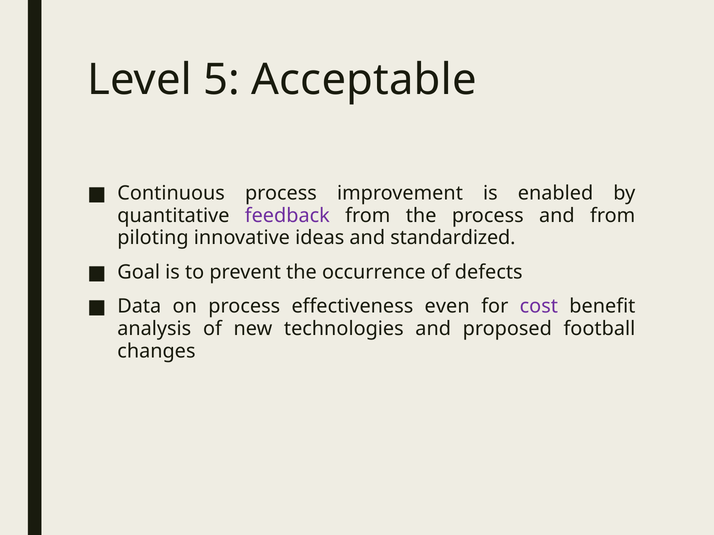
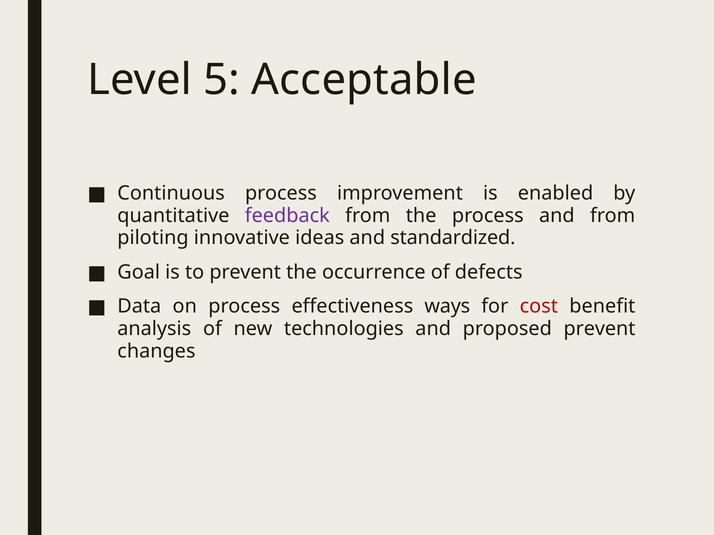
even: even -> ways
cost colour: purple -> red
proposed football: football -> prevent
